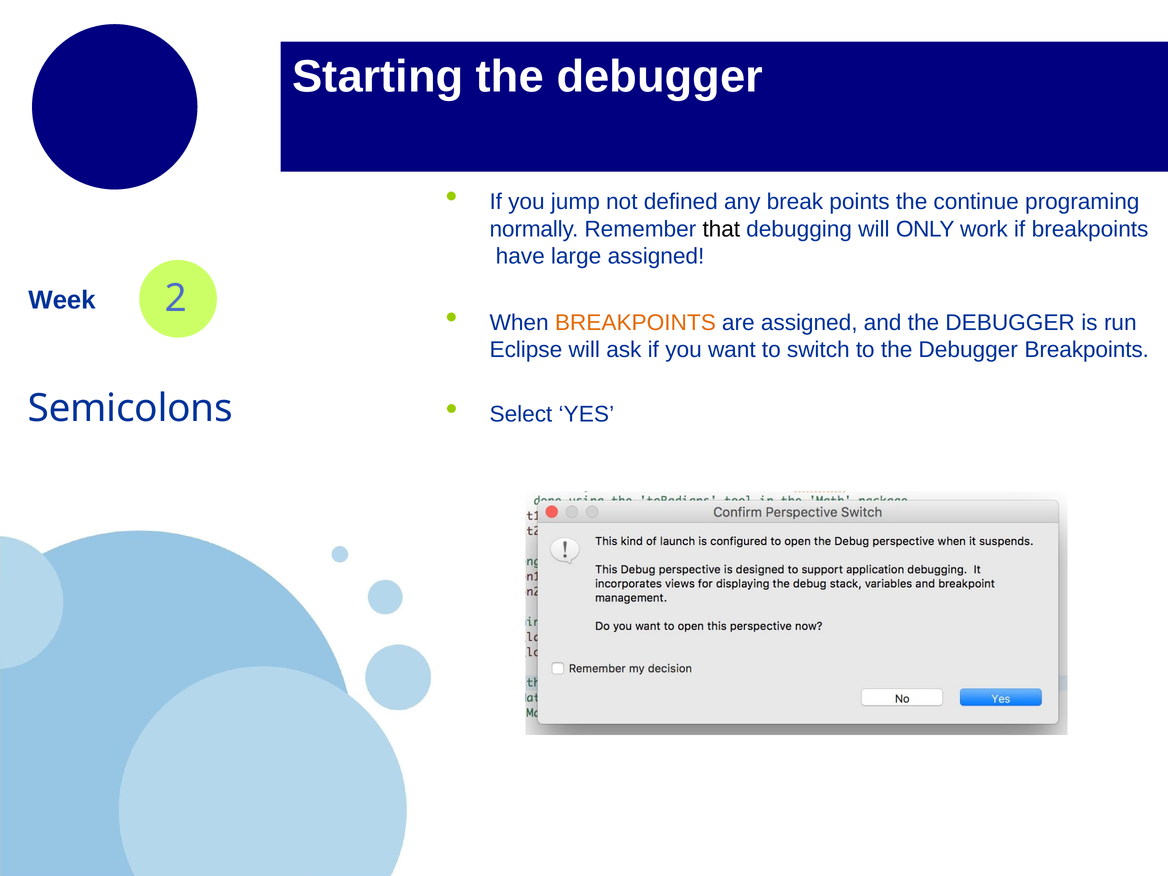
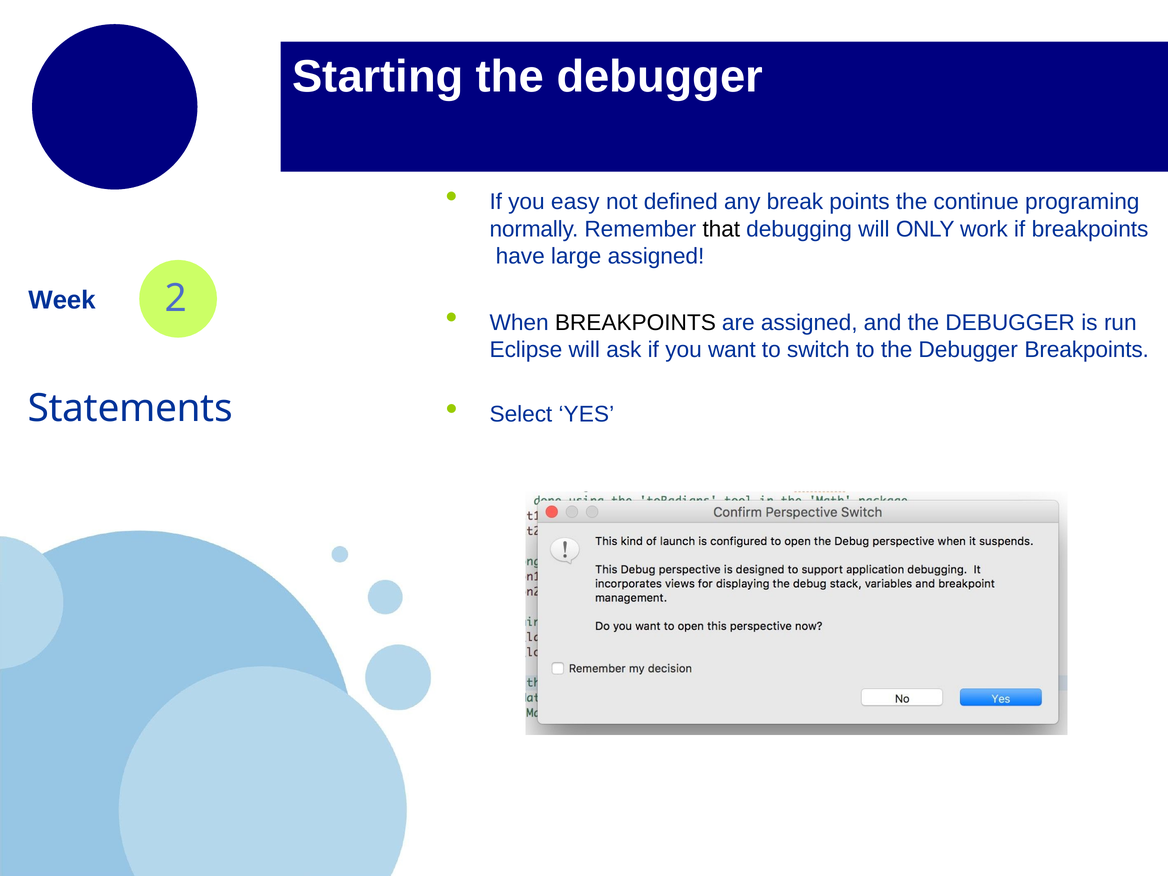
jump: jump -> easy
BREAKPOINTS at (635, 323) colour: orange -> black
Semicolons: Semicolons -> Statements
